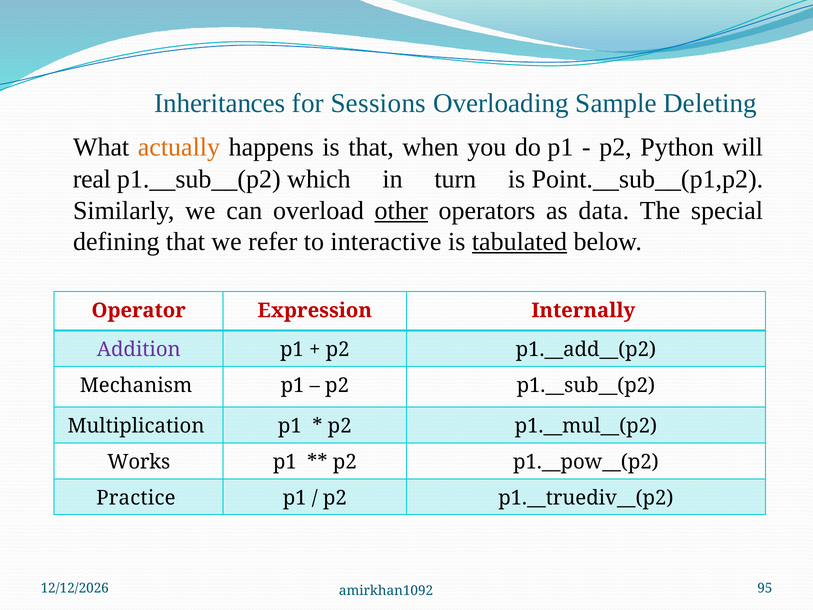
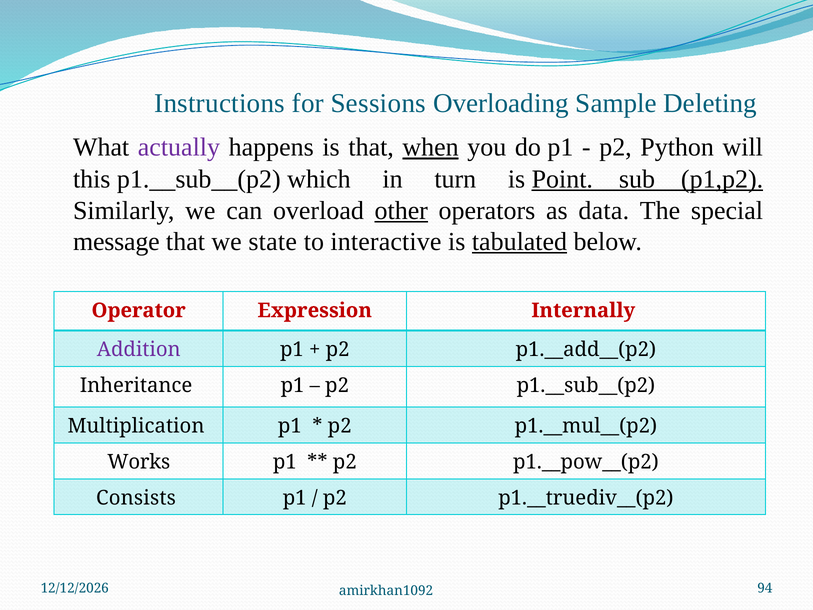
Inheritances: Inheritances -> Instructions
actually colour: orange -> purple
when underline: none -> present
real: real -> this
Point.__sub__(p1,p2 underline: none -> present
defining: defining -> message
refer: refer -> state
Mechanism: Mechanism -> Inheritance
Practice: Practice -> Consists
95: 95 -> 94
